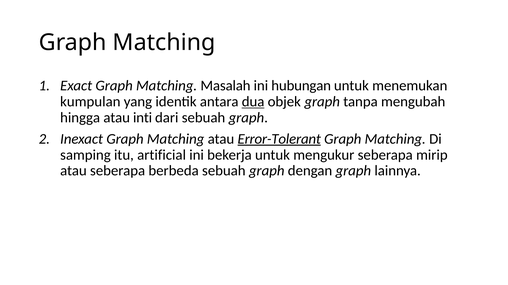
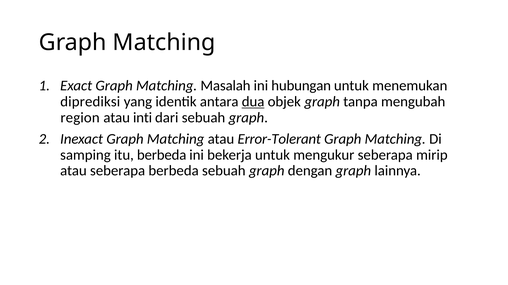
kumpulan: kumpulan -> diprediksi
hingga: hingga -> region
Error-Tolerant underline: present -> none
itu artificial: artificial -> berbeda
